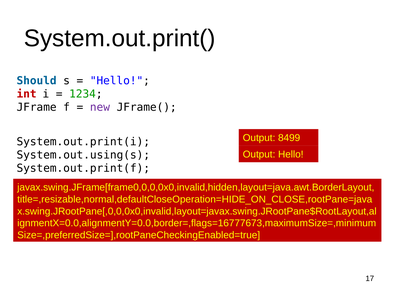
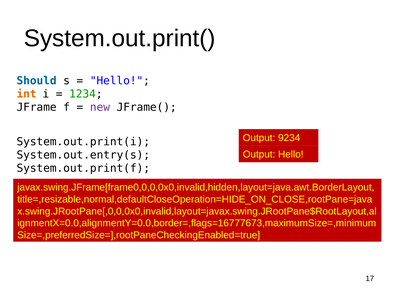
int colour: red -> orange
8499: 8499 -> 9234
System.out.using(s: System.out.using(s -> System.out.entry(s
